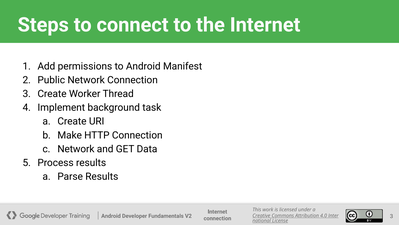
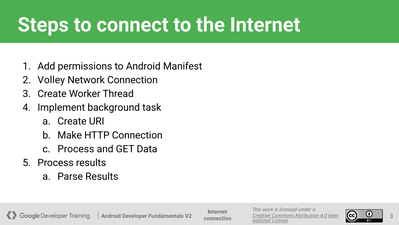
Public: Public -> Volley
Network at (76, 149): Network -> Process
